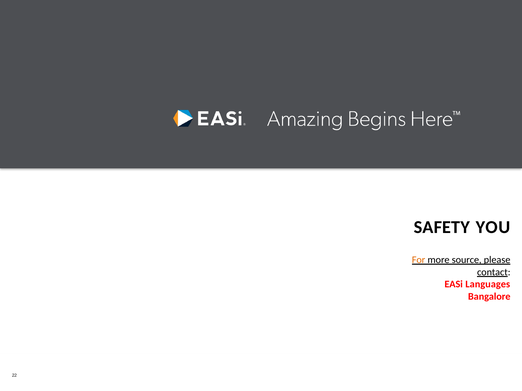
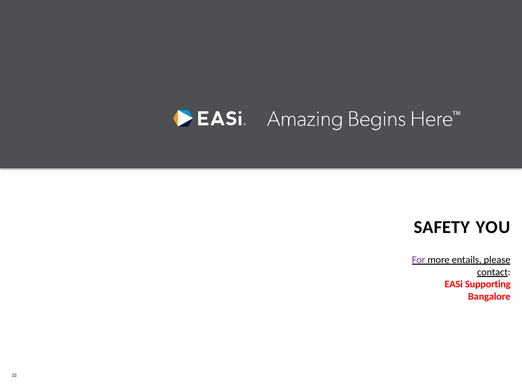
For colour: orange -> purple
source: source -> entails
Languages: Languages -> Supporting
